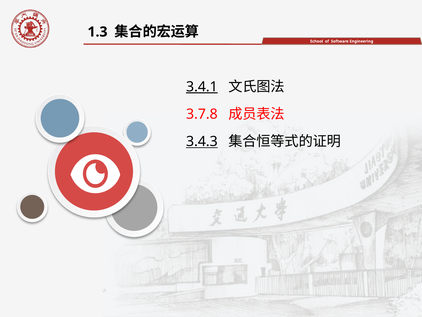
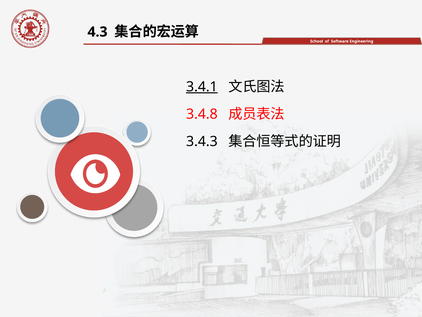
1.3: 1.3 -> 4.3
3.7.8: 3.7.8 -> 3.4.8
3.4.3 underline: present -> none
